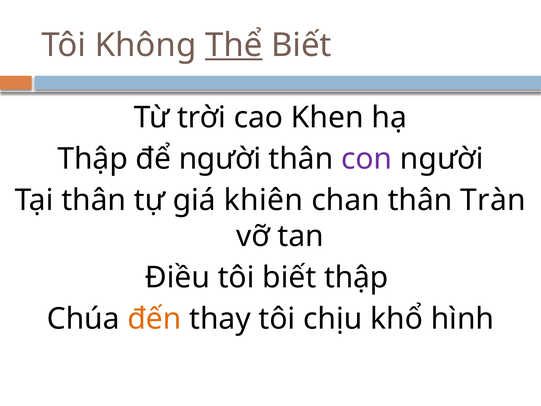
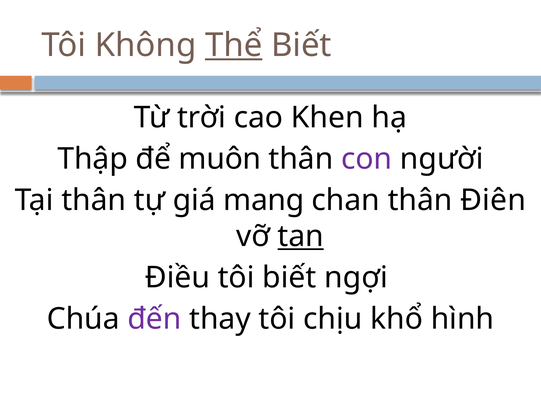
để người: người -> muôn
khiên: khiên -> mang
Tràn: Tràn -> Điên
tan underline: none -> present
biết thập: thập -> ngợi
đến colour: orange -> purple
